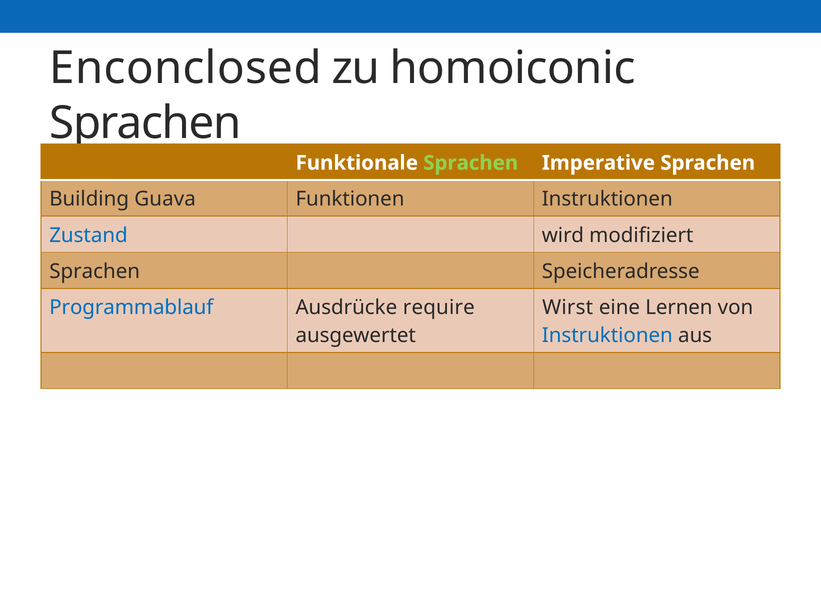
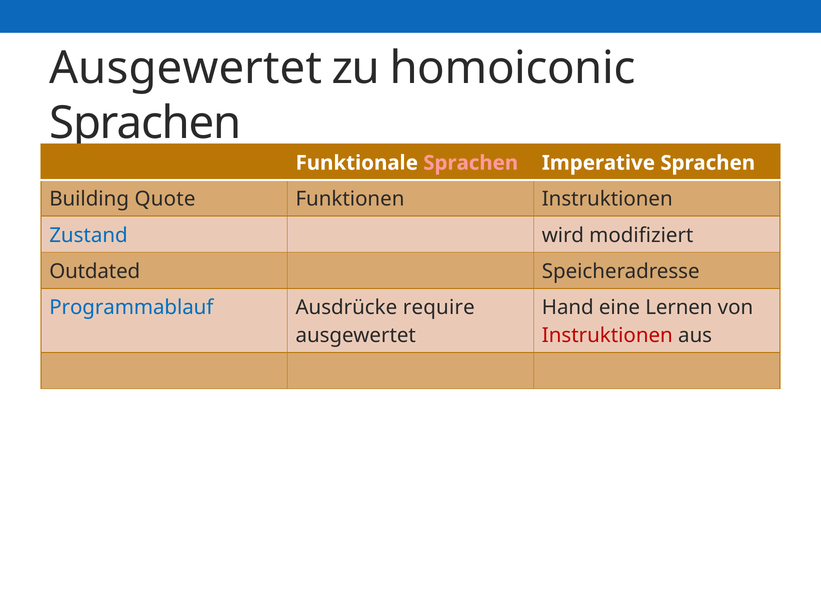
Enconclosed at (185, 68): Enconclosed -> Ausgewertet
Sprachen at (471, 163) colour: light green -> pink
Guava: Guava -> Quote
Sprachen at (95, 271): Sprachen -> Outdated
Wirst: Wirst -> Hand
Instruktionen at (607, 335) colour: blue -> red
